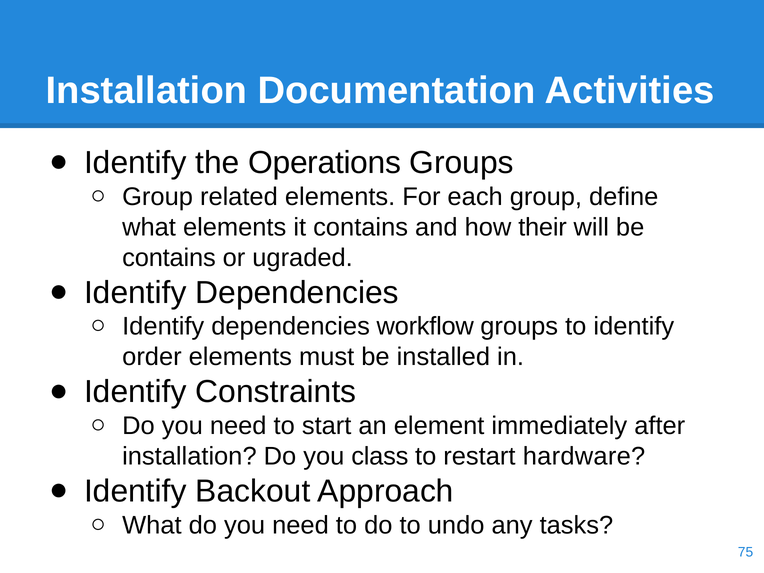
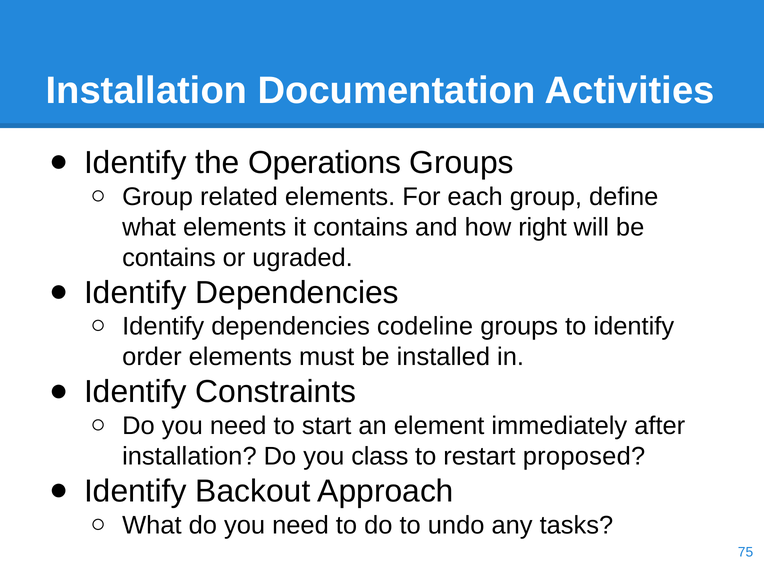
their: their -> right
workflow: workflow -> codeline
hardware: hardware -> proposed
